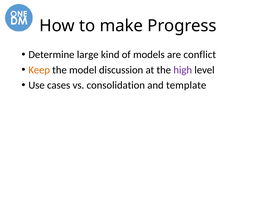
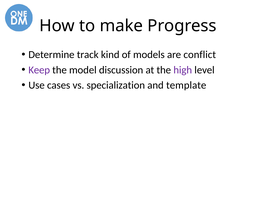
large: large -> track
Keep colour: orange -> purple
consolidation: consolidation -> specialization
